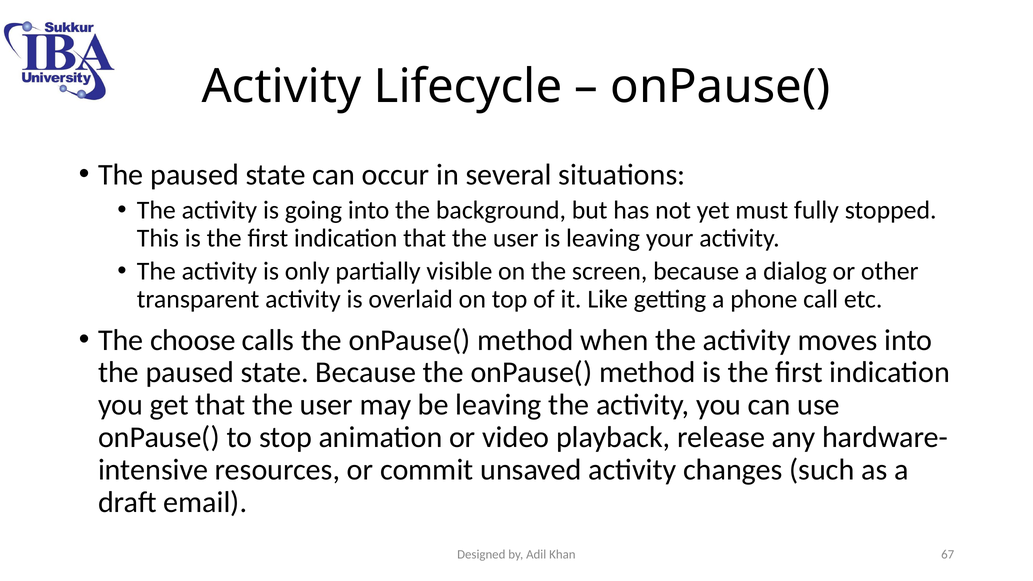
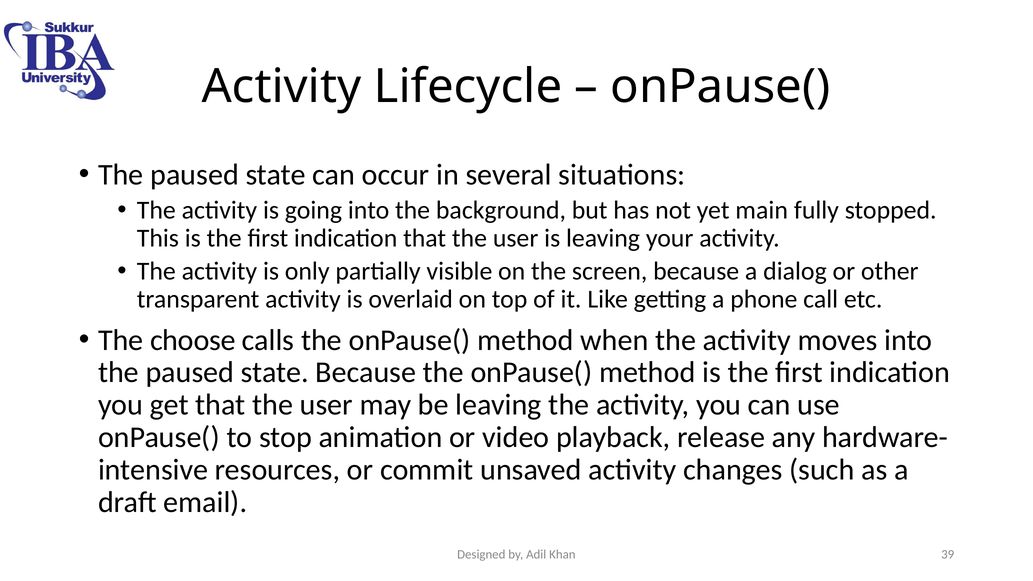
must: must -> main
67: 67 -> 39
